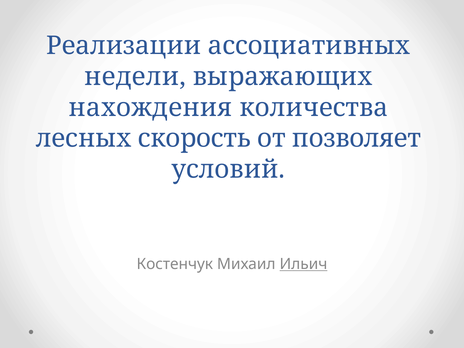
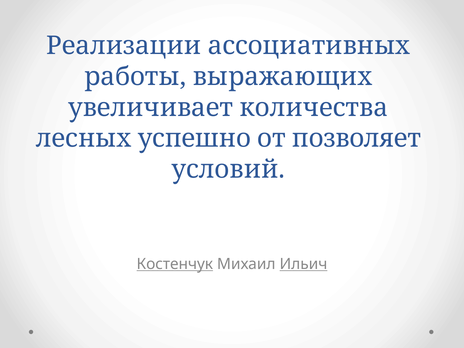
недели: недели -> работы
нахождения: нахождения -> увеличивает
скорость: скорость -> успешно
Костенчук underline: none -> present
